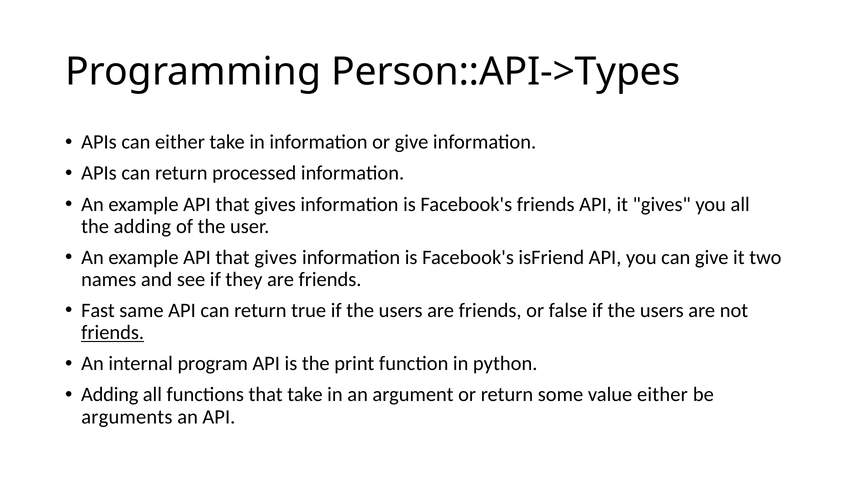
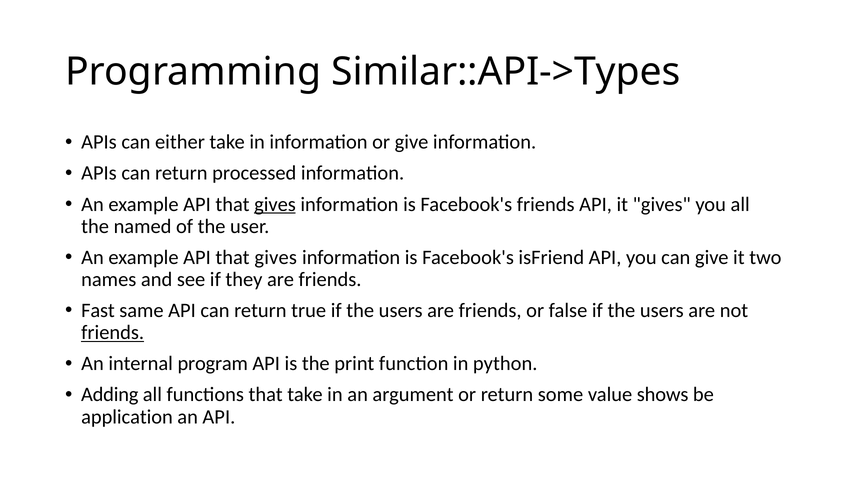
Person::API->Types: Person::API->Types -> Similar::API->Types
gives at (275, 204) underline: none -> present
the adding: adding -> named
value either: either -> shows
arguments: arguments -> application
